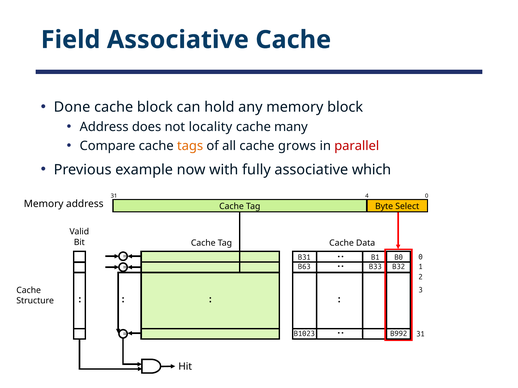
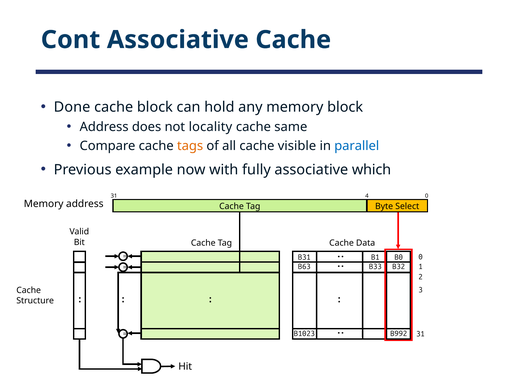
Field: Field -> Cont
many: many -> same
grows: grows -> visible
parallel colour: red -> blue
